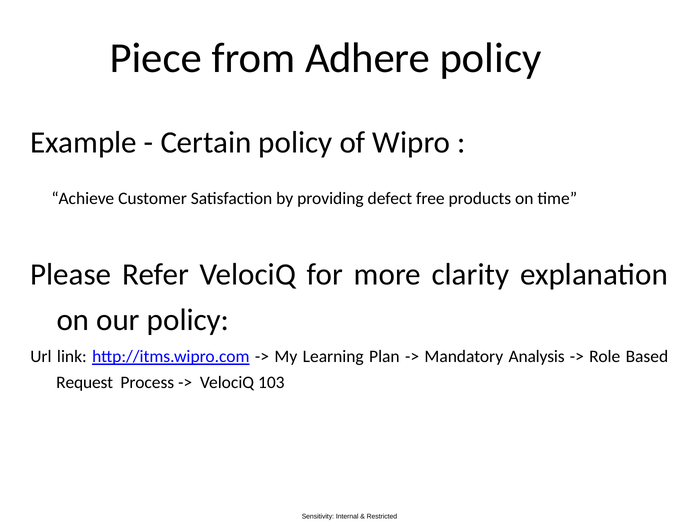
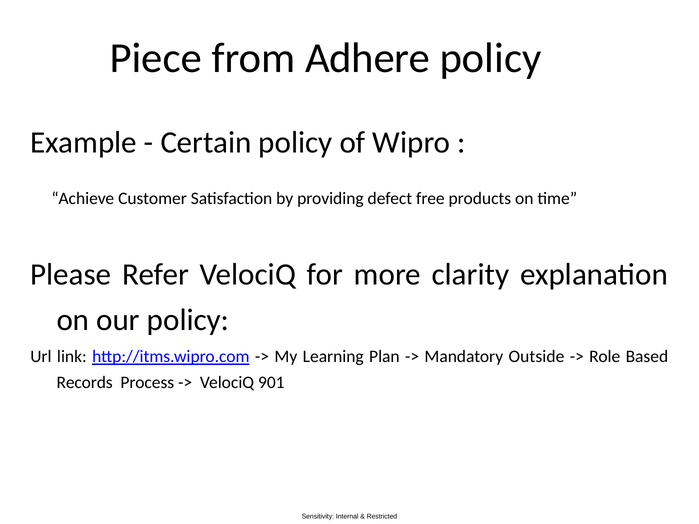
Analysis: Analysis -> Outside
Request: Request -> Records
103: 103 -> 901
